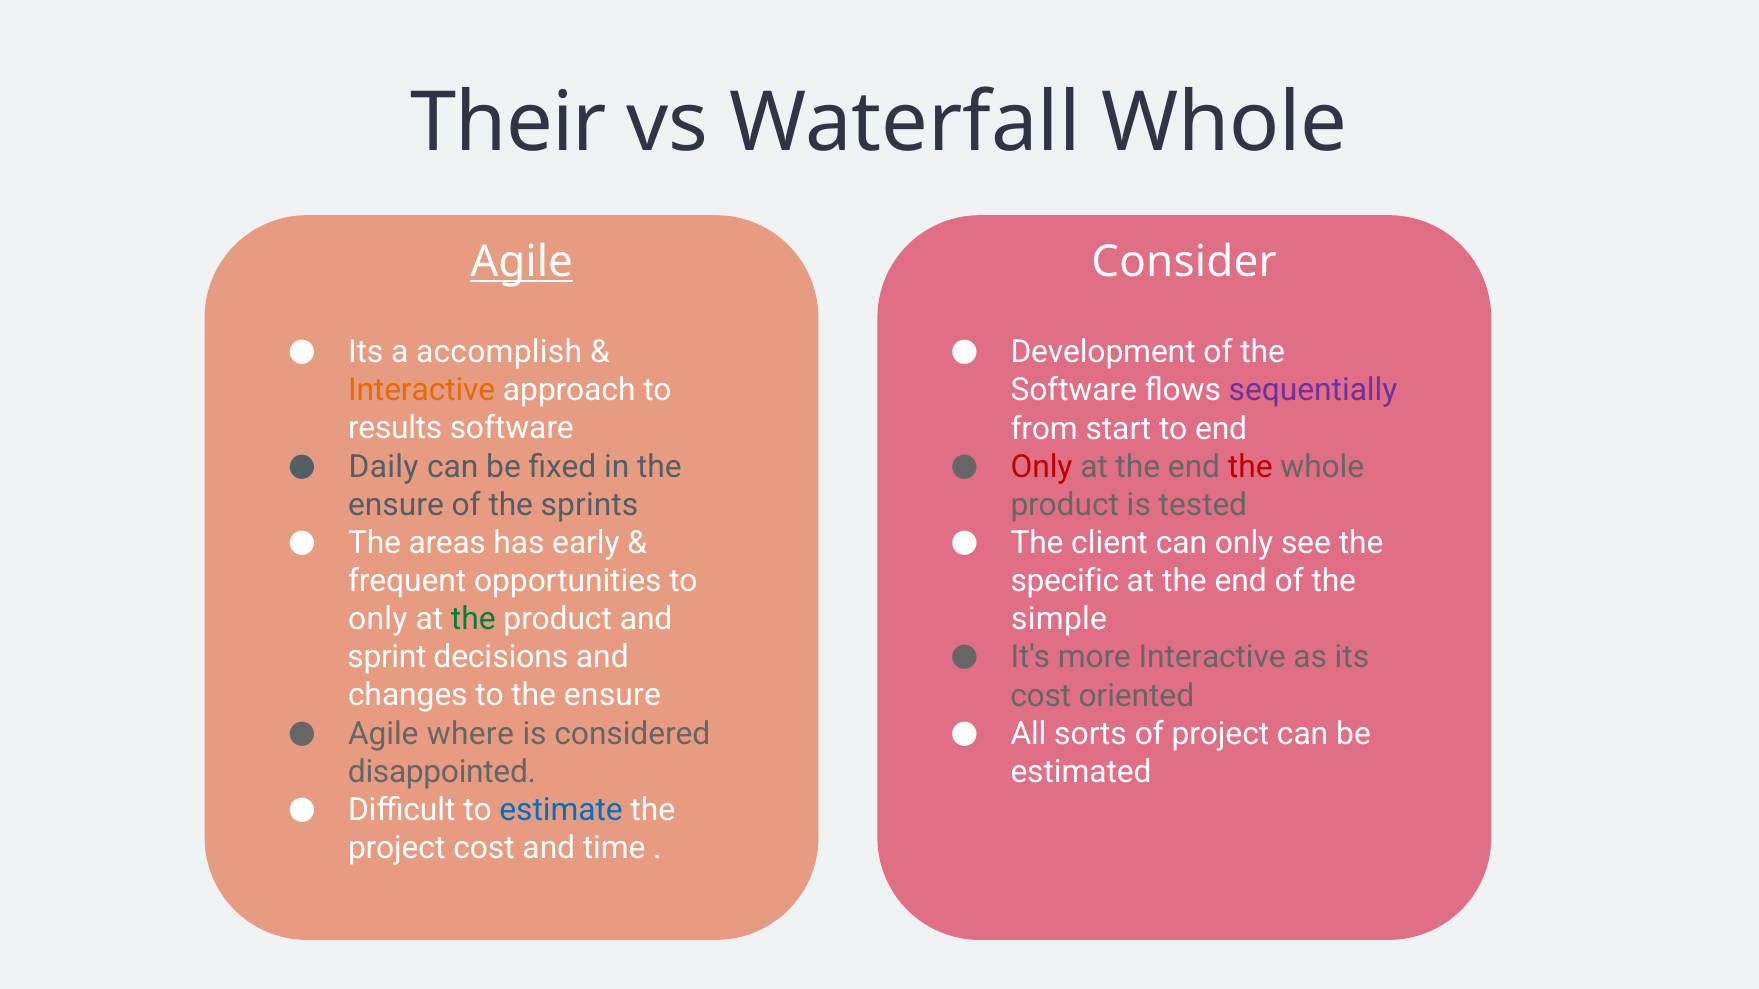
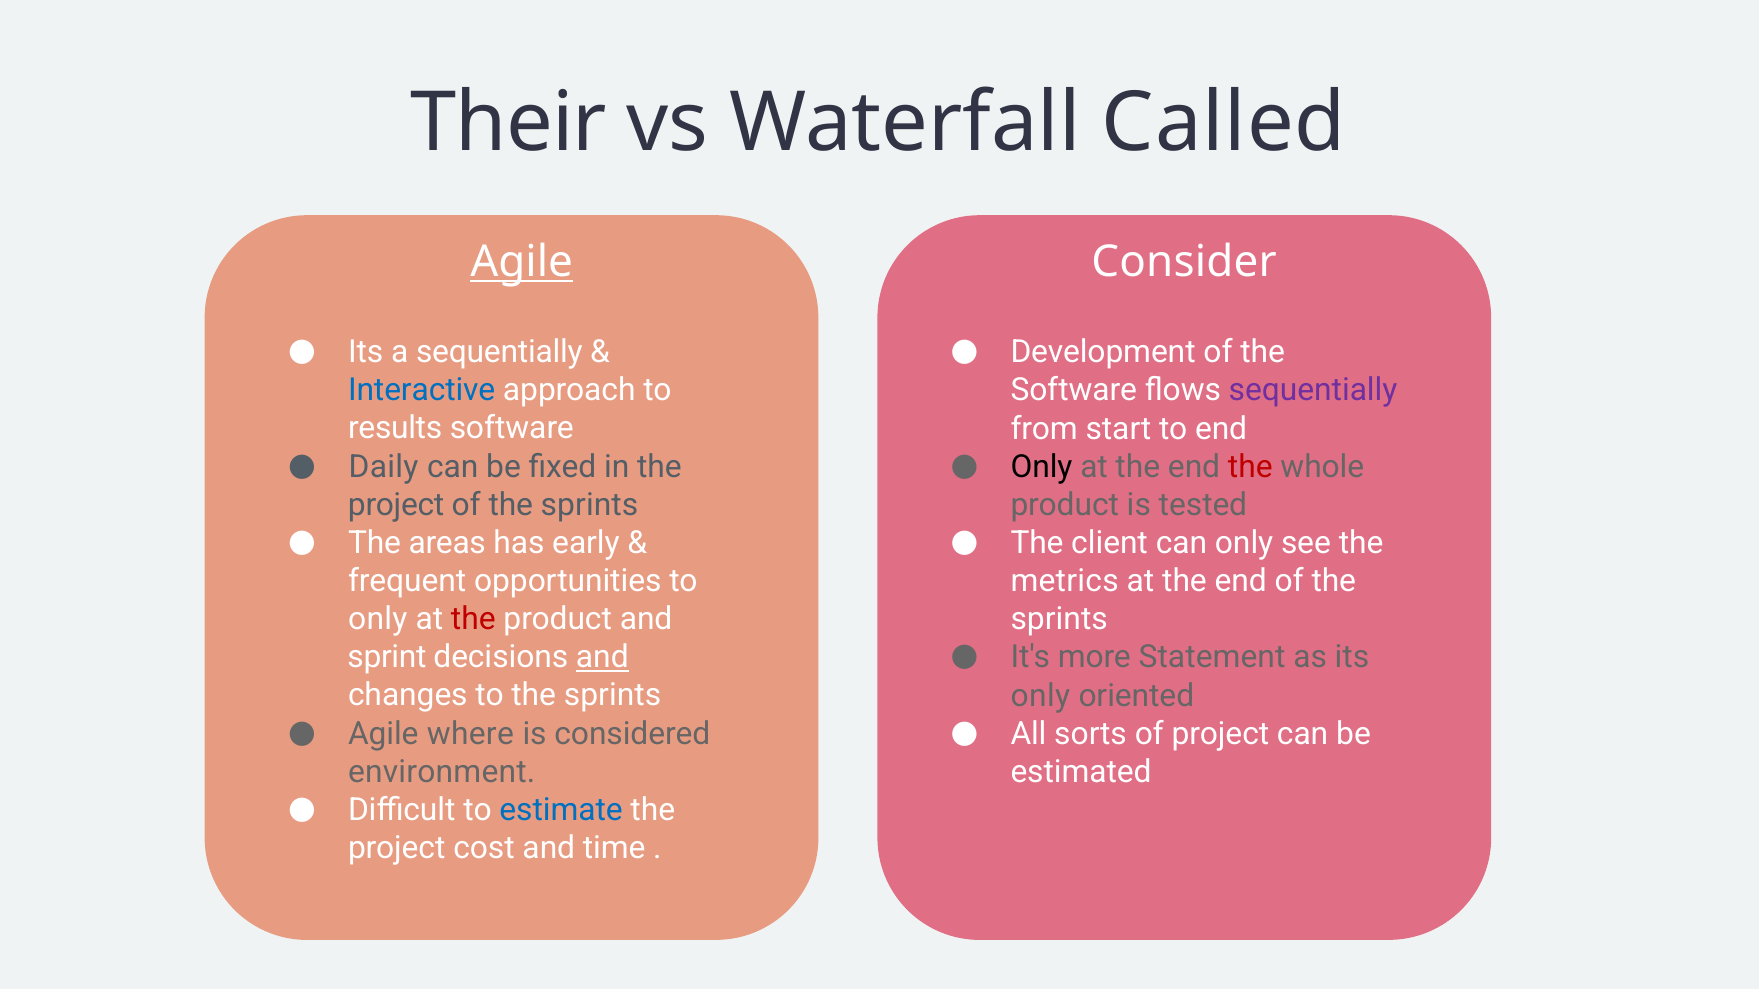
Waterfall Whole: Whole -> Called
a accomplish: accomplish -> sequentially
Interactive at (422, 391) colour: orange -> blue
Only at (1042, 467) colour: red -> black
ensure at (396, 505): ensure -> project
specific: specific -> metrics
the at (473, 619) colour: green -> red
simple at (1059, 620): simple -> sprints
more Interactive: Interactive -> Statement
and at (602, 658) underline: none -> present
to the ensure: ensure -> sprints
cost at (1041, 696): cost -> only
disappointed: disappointed -> environment
